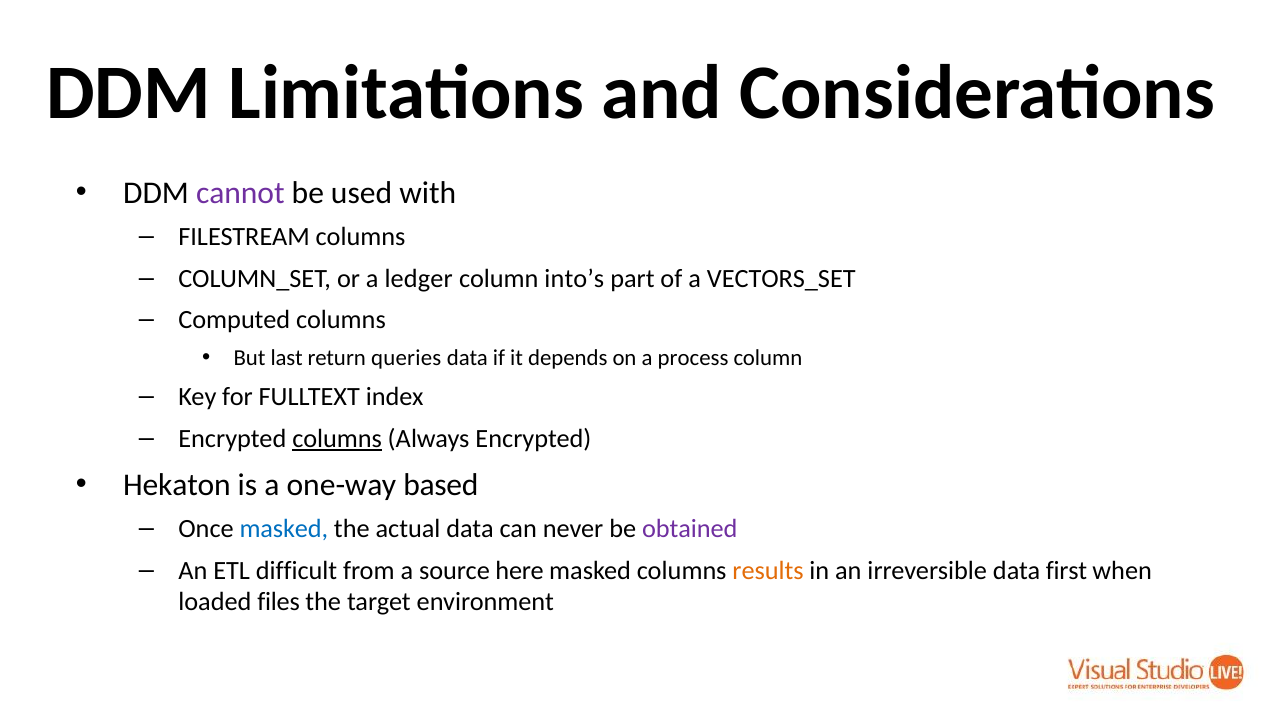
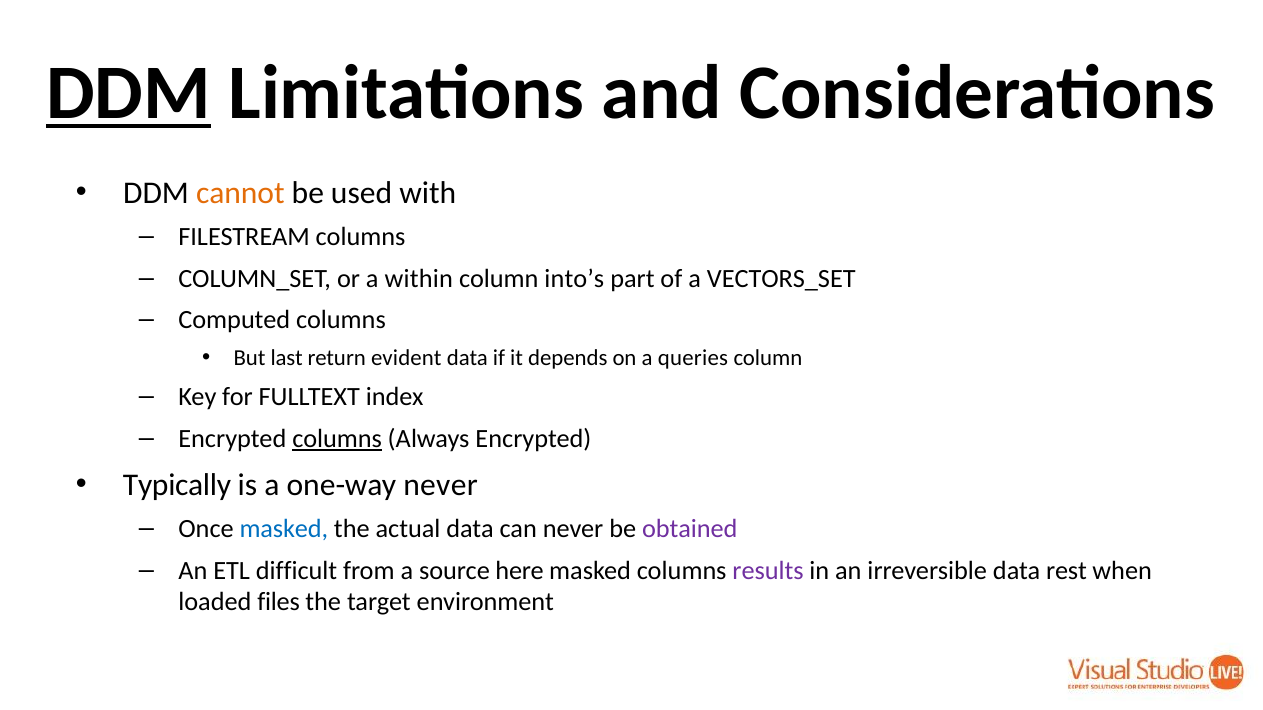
DDM at (129, 93) underline: none -> present
cannot colour: purple -> orange
ledger: ledger -> within
queries: queries -> evident
process: process -> queries
Hekaton: Hekaton -> Typically
one-way based: based -> never
results colour: orange -> purple
first: first -> rest
